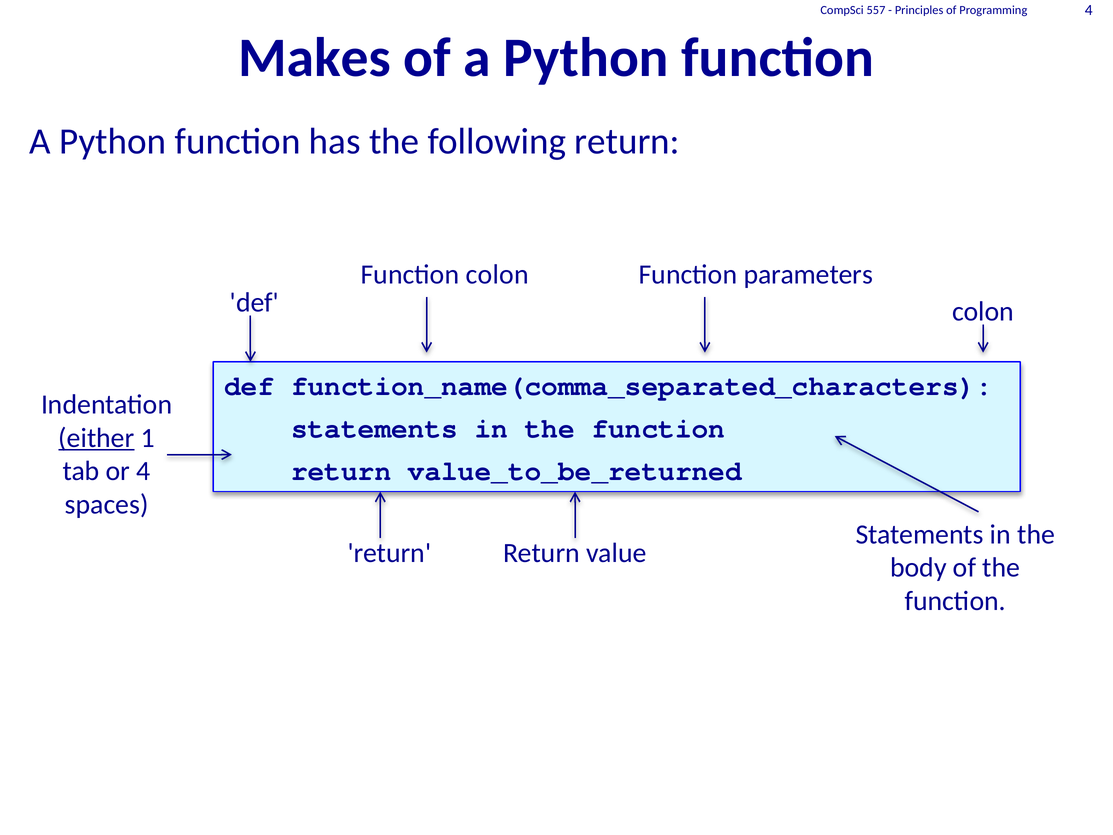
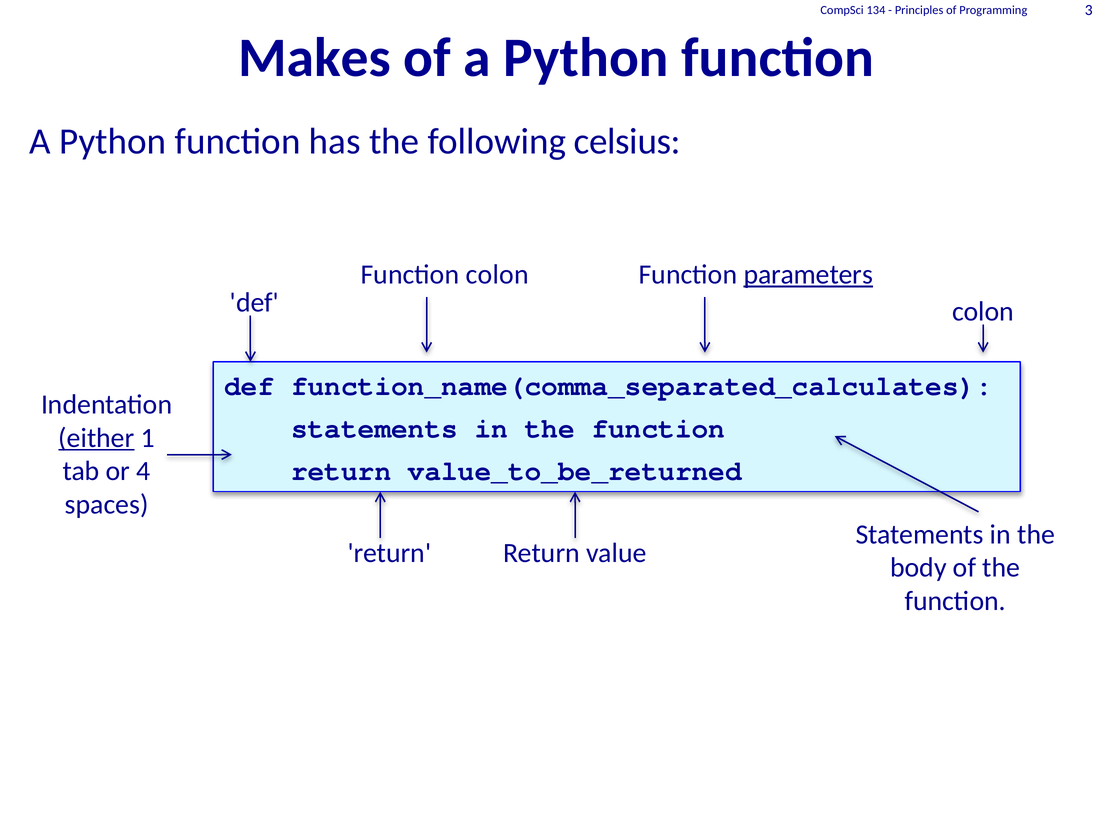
557: 557 -> 134
Programming 4: 4 -> 3
following return: return -> celsius
parameters underline: none -> present
function_name(comma_separated_characters: function_name(comma_separated_characters -> function_name(comma_separated_calculates
